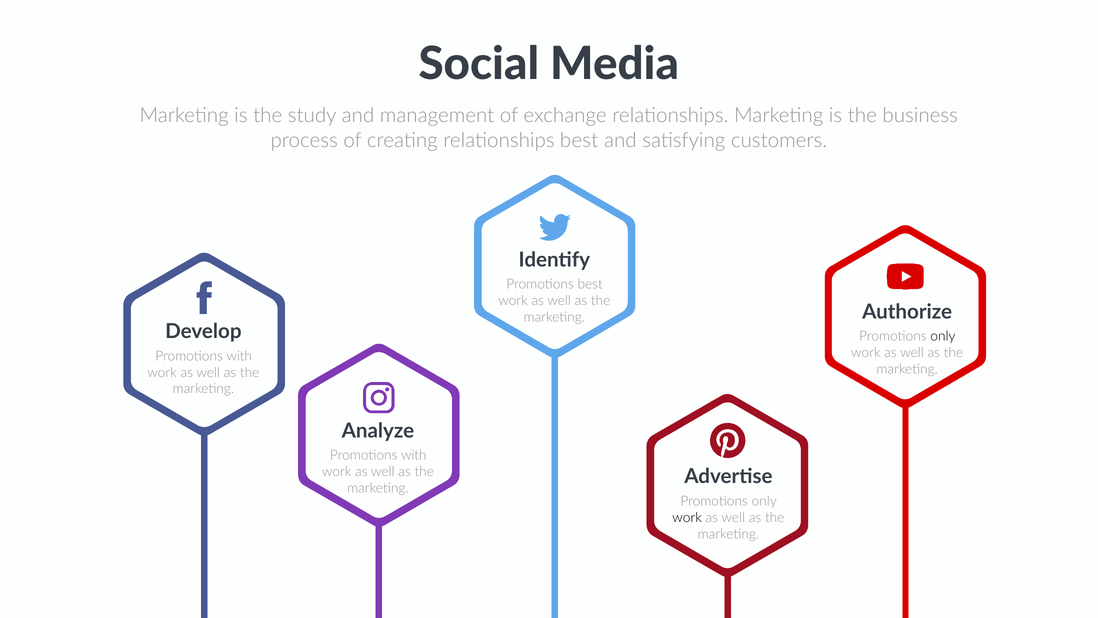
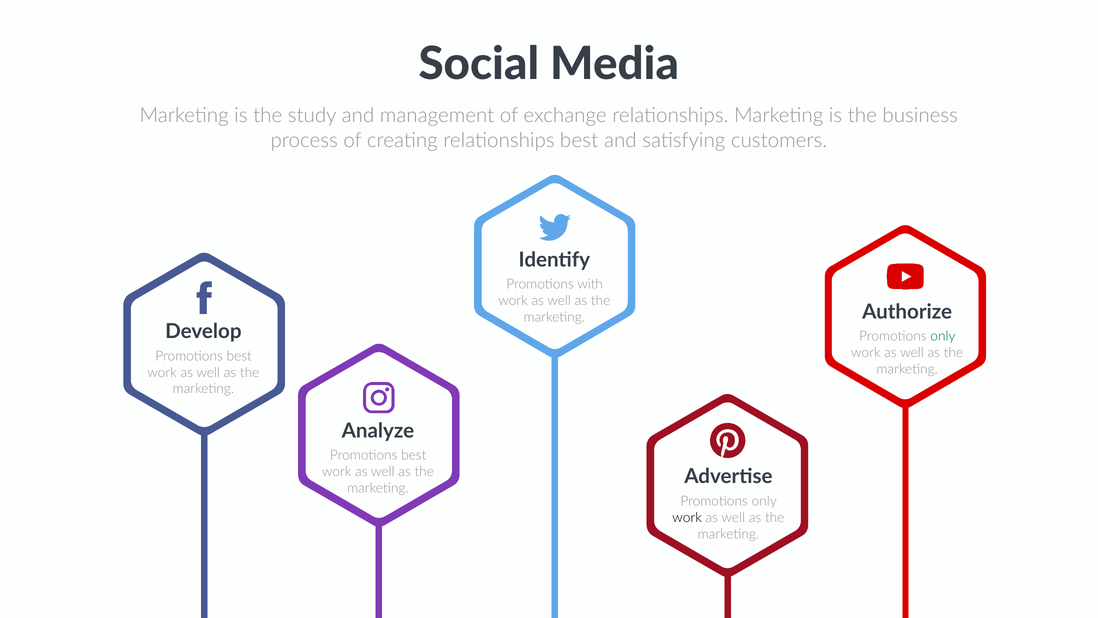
Promotions best: best -> with
only at (943, 336) colour: black -> green
with at (239, 356): with -> best
with at (414, 455): with -> best
